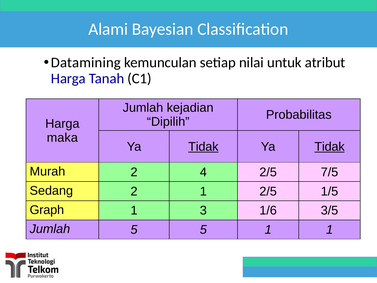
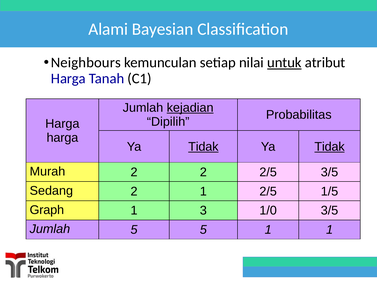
Datamining: Datamining -> Neighbours
untuk underline: none -> present
kejadian underline: none -> present
maka at (62, 138): maka -> harga
2 4: 4 -> 2
2/5 7/5: 7/5 -> 3/5
1/6: 1/6 -> 1/0
